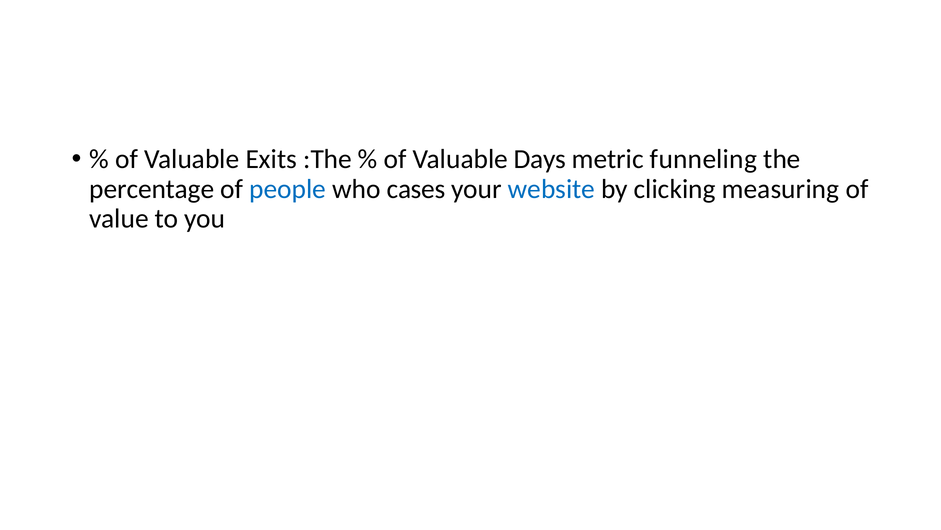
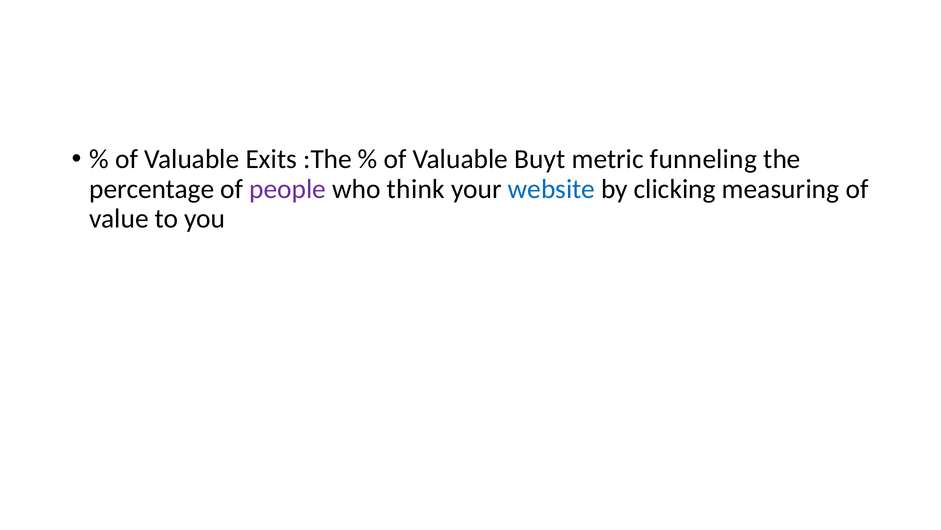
Days: Days -> Buyt
people colour: blue -> purple
cases: cases -> think
